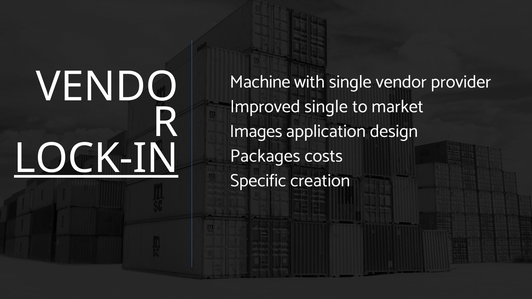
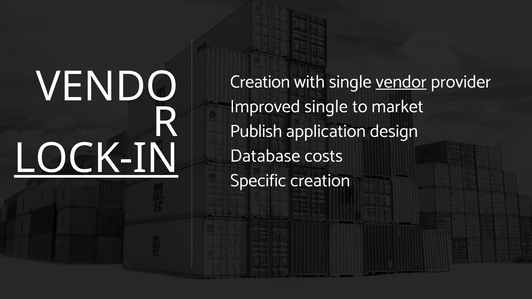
Machine at (260, 82): Machine -> Creation
vendor underline: none -> present
Images: Images -> Publish
Packages: Packages -> Database
